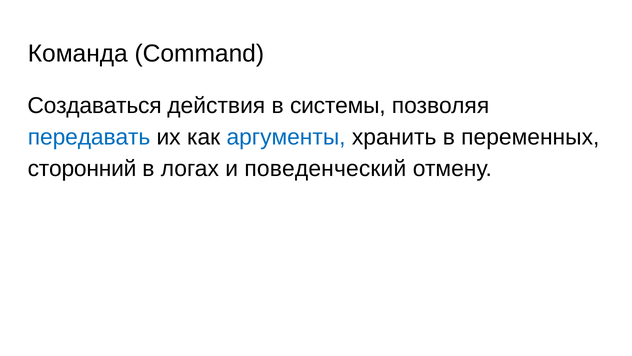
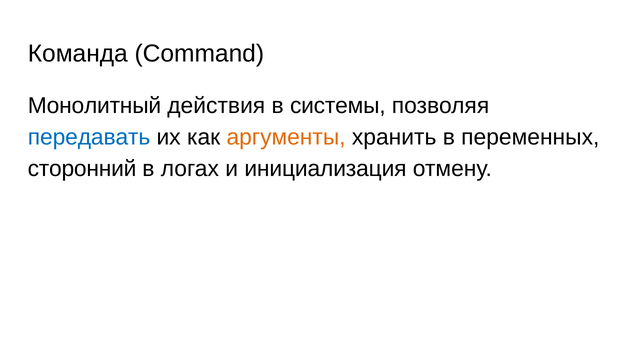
Создаваться: Создаваться -> Монолитный
аргументы colour: blue -> orange
поведенческий: поведенческий -> инициализация
